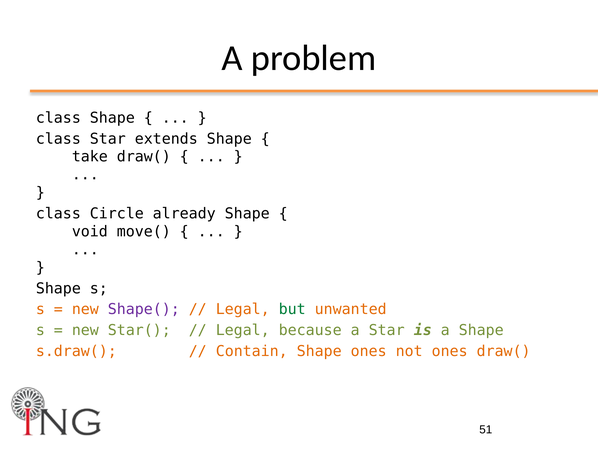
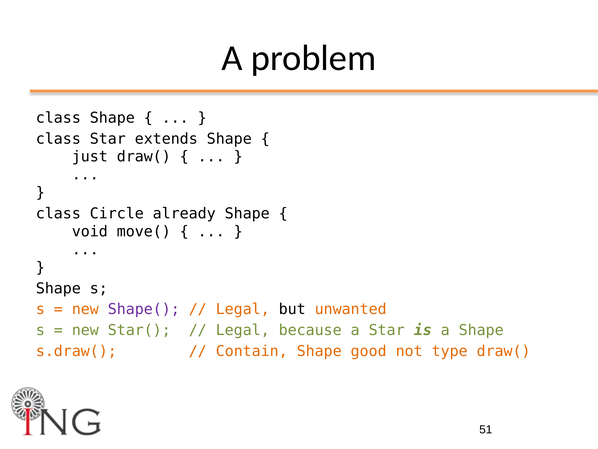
take: take -> just
but colour: green -> black
Shape ones: ones -> good
not ones: ones -> type
